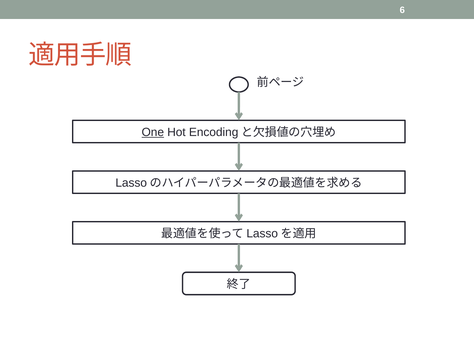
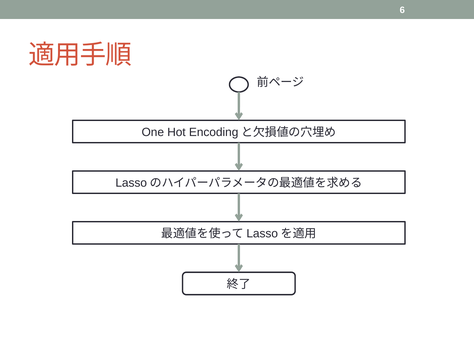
One underline: present -> none
